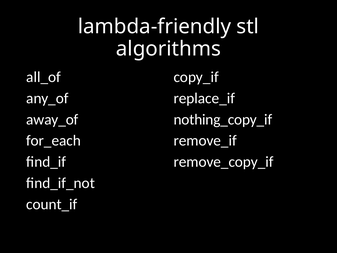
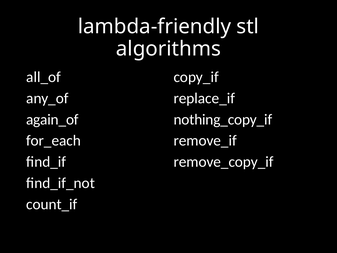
away_of: away_of -> again_of
